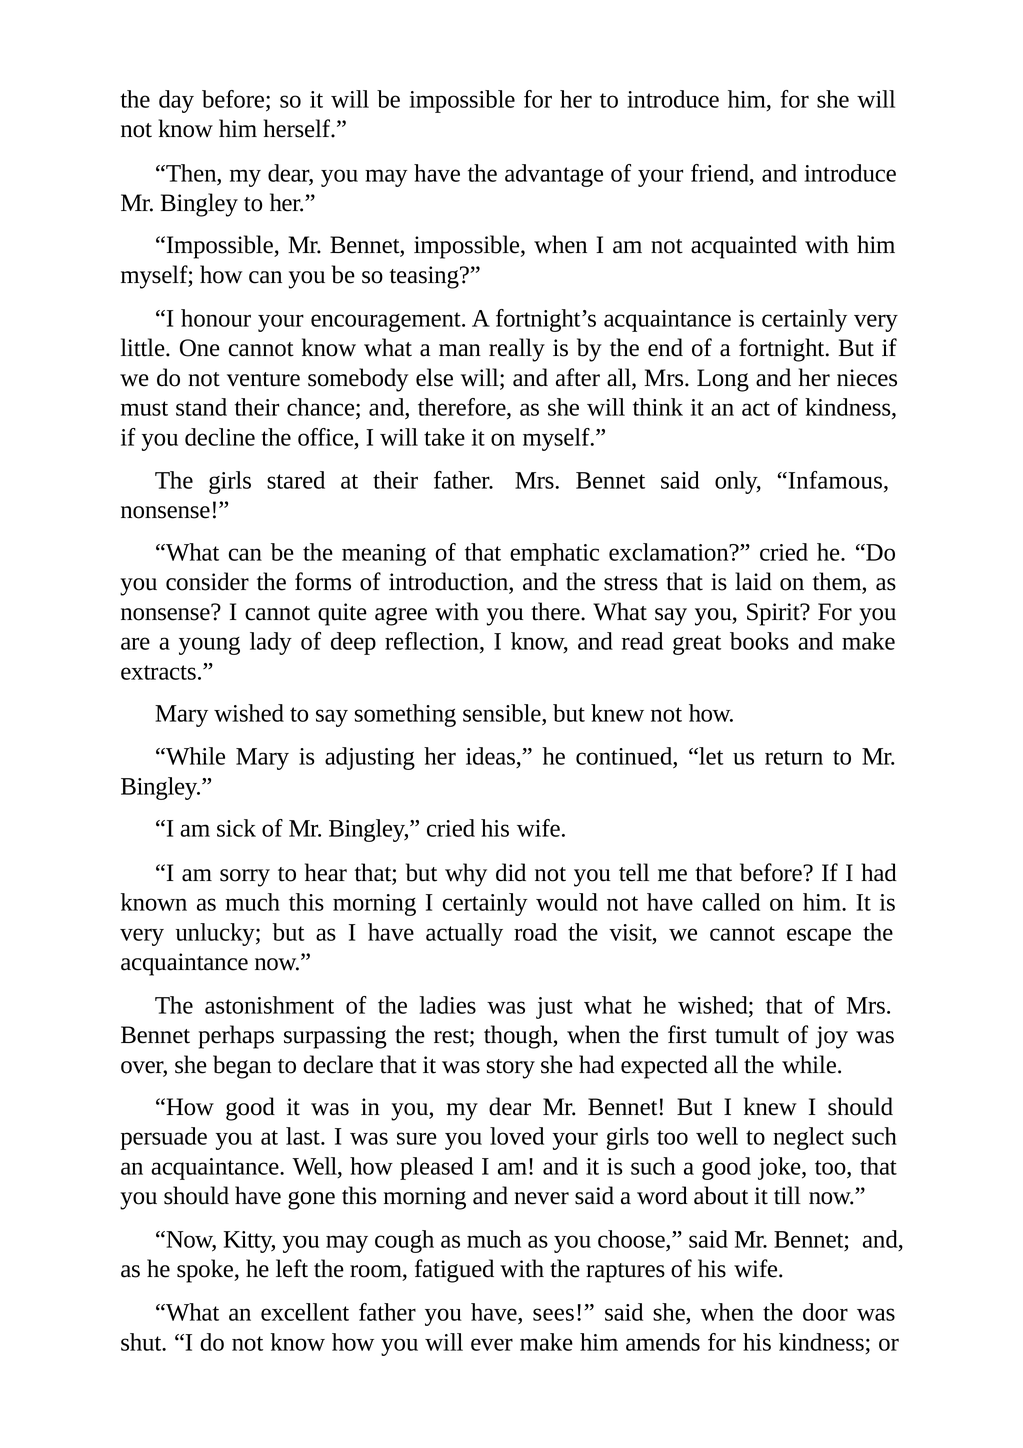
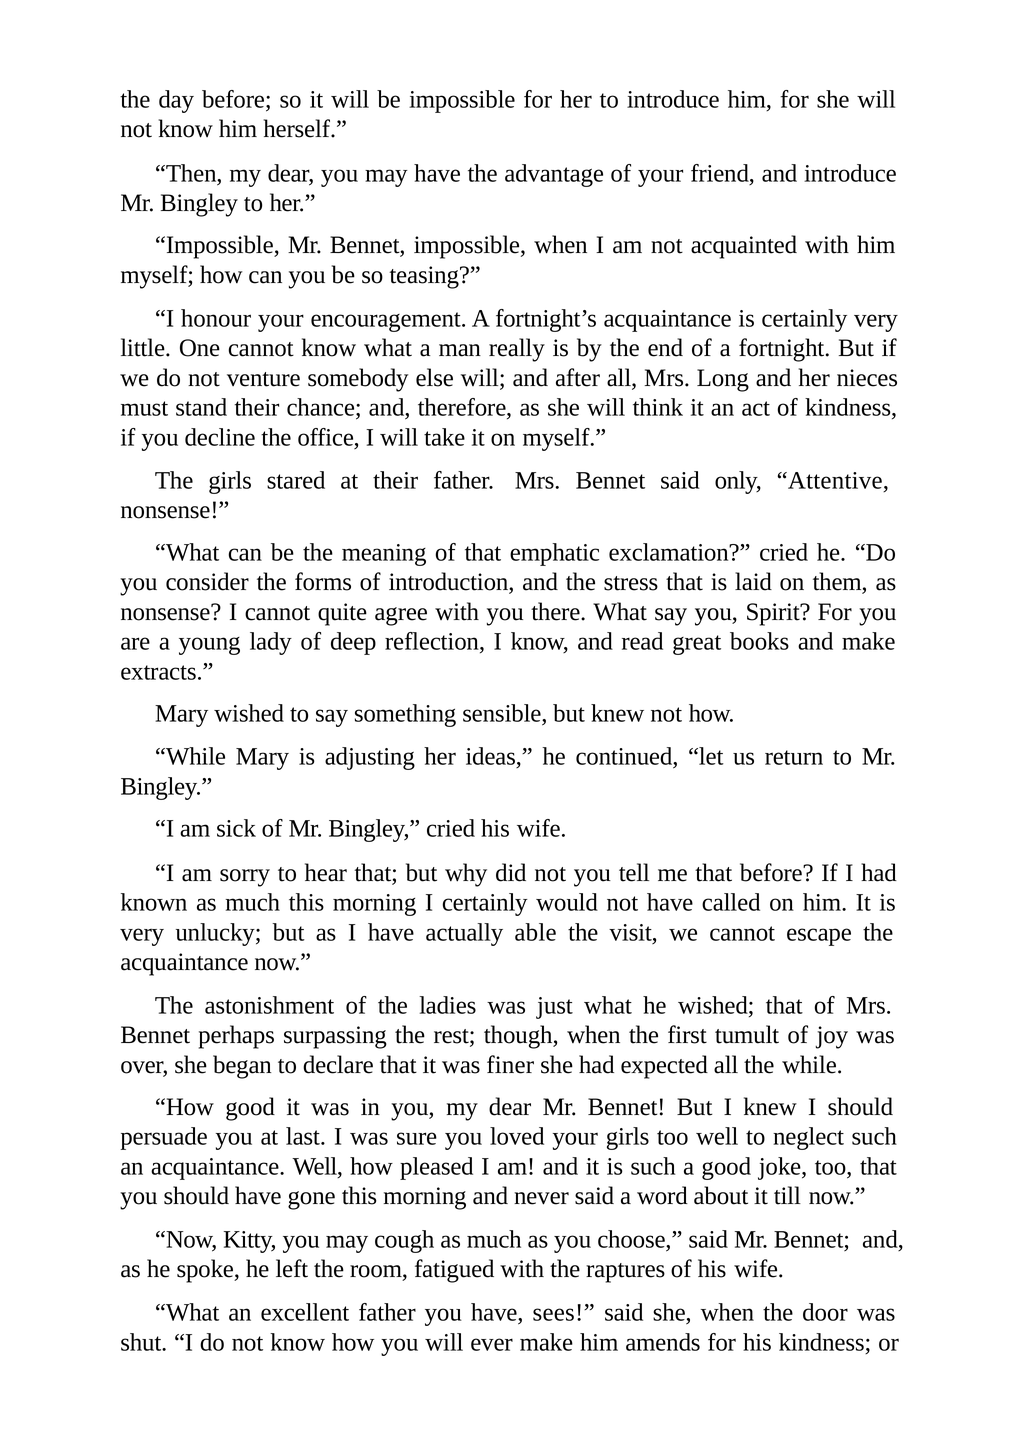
Infamous: Infamous -> Attentive
road: road -> able
story: story -> finer
